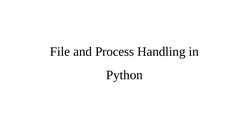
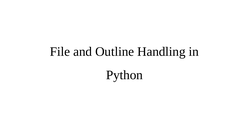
Process: Process -> Outline
